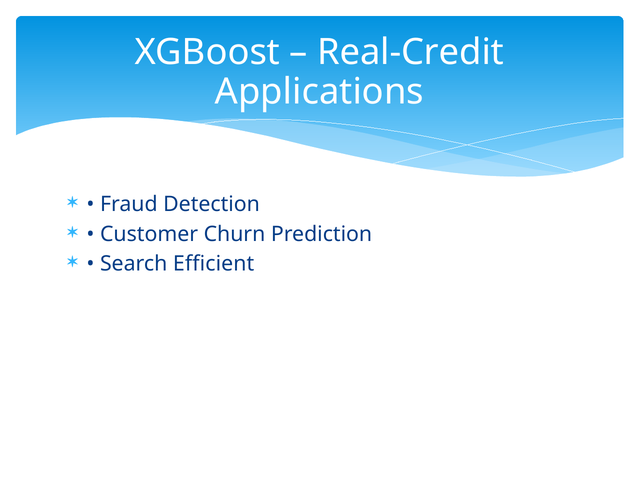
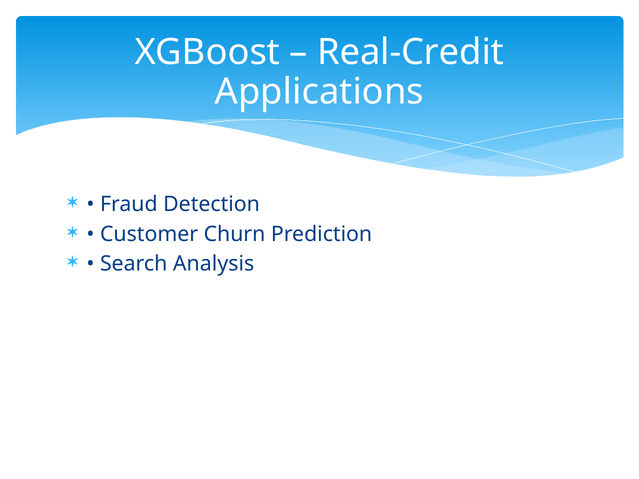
Efficient: Efficient -> Analysis
